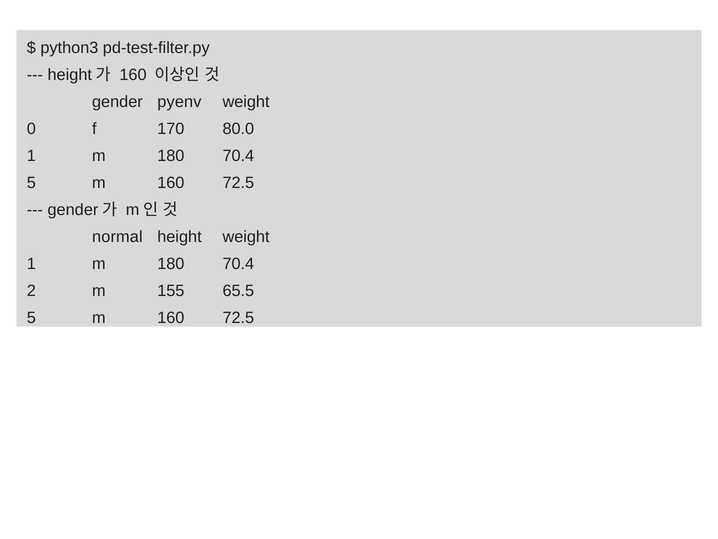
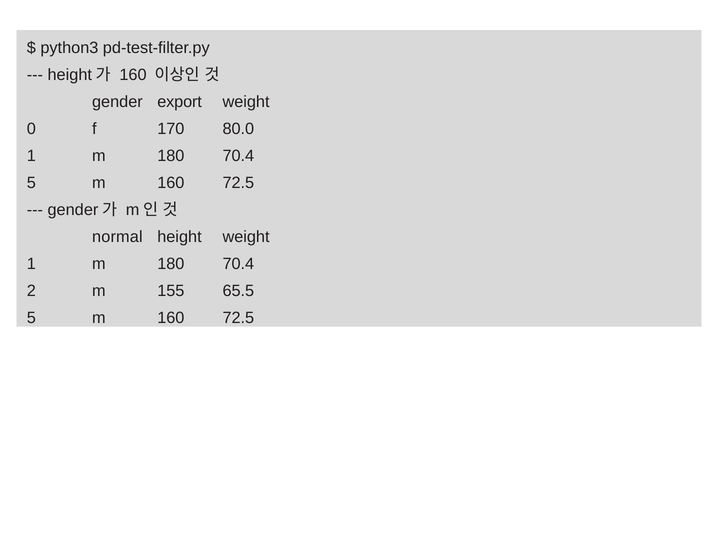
pyenv: pyenv -> export
